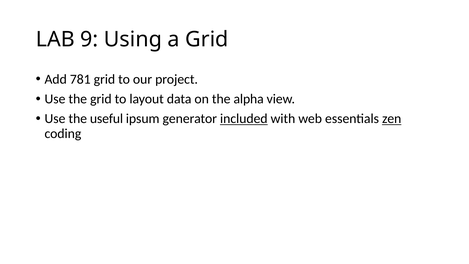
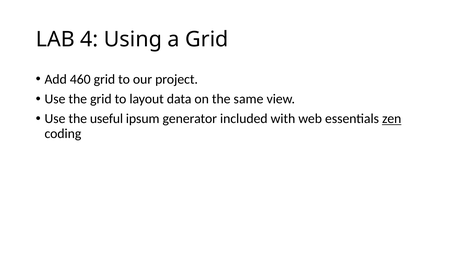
9: 9 -> 4
781: 781 -> 460
alpha: alpha -> same
included underline: present -> none
